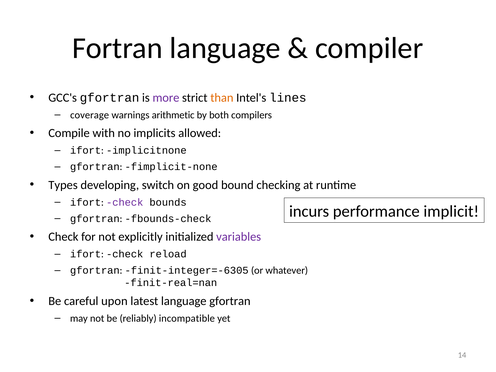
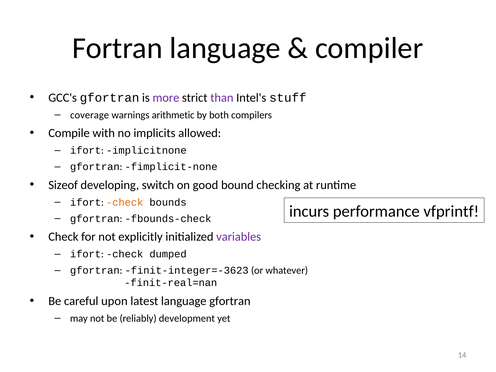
than colour: orange -> purple
lines: lines -> stuff
Types: Types -> Sizeof
check at (125, 202) colour: purple -> orange
implicit: implicit -> vfprintf
reload: reload -> dumped
finit-integer=-6305: finit-integer=-6305 -> finit-integer=-3623
incompatible: incompatible -> development
